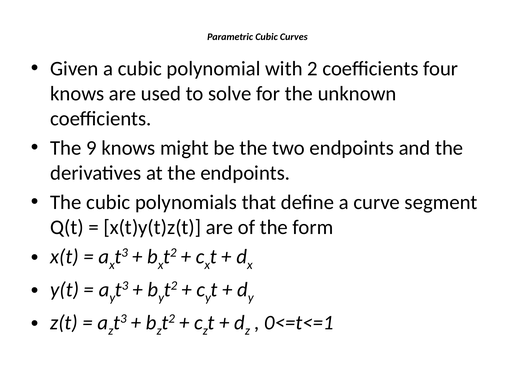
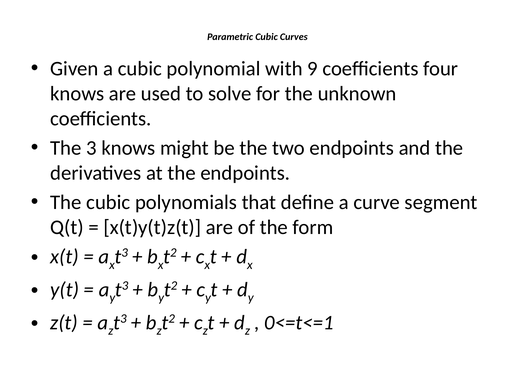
2: 2 -> 9
9: 9 -> 3
